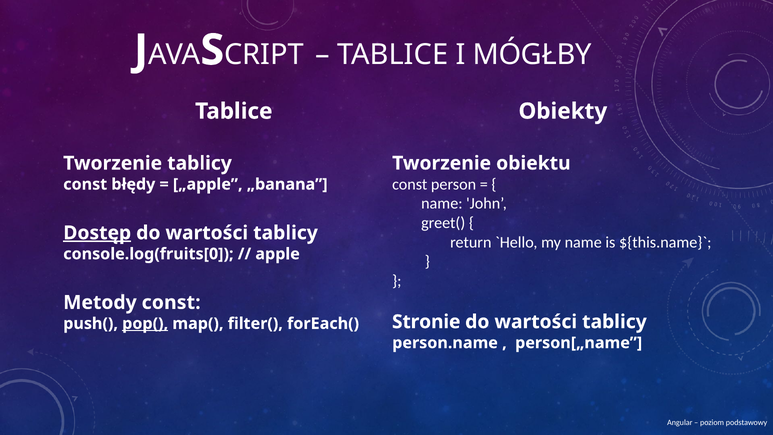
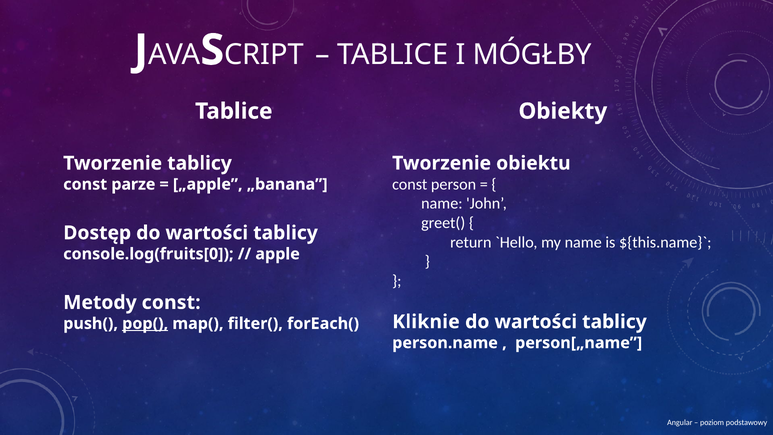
błędy: błędy -> parze
Dostęp underline: present -> none
Stronie: Stronie -> Kliknie
